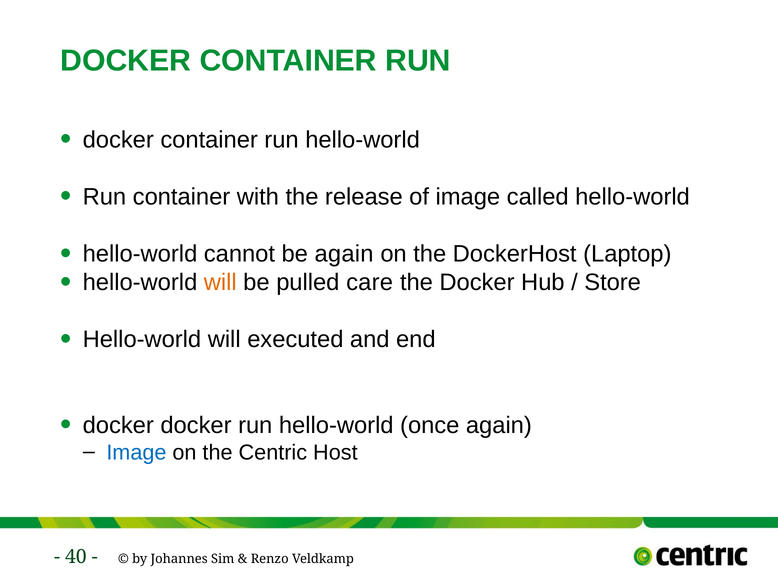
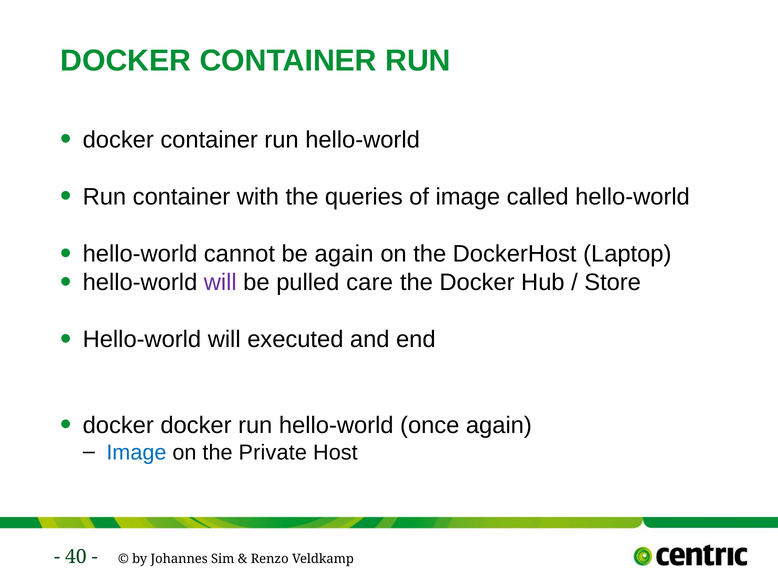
release: release -> queries
will at (220, 282) colour: orange -> purple
Centric: Centric -> Private
